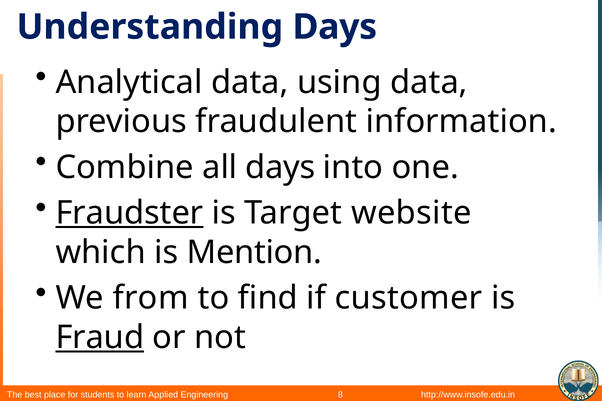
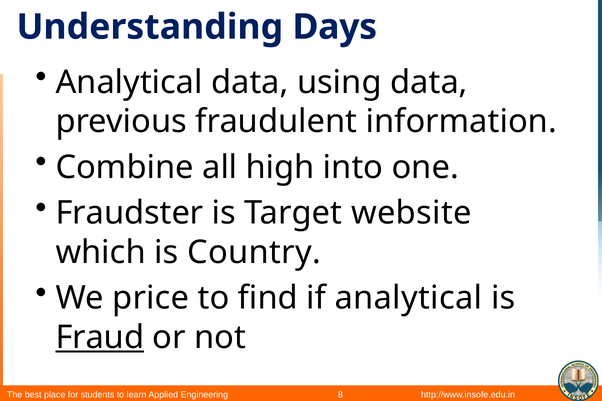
all days: days -> high
Fraudster underline: present -> none
Mention: Mention -> Country
from: from -> price
if customer: customer -> analytical
